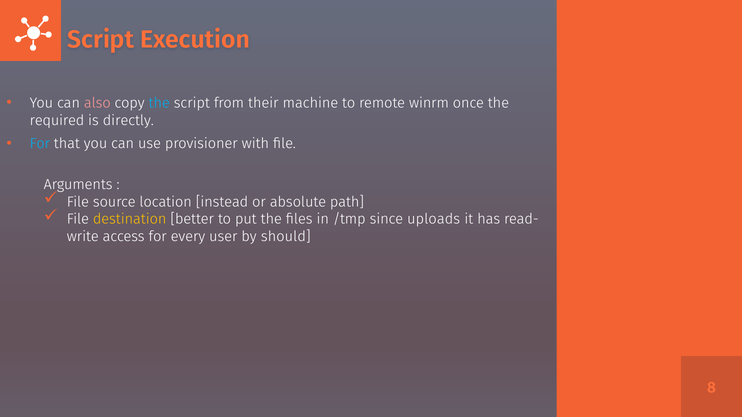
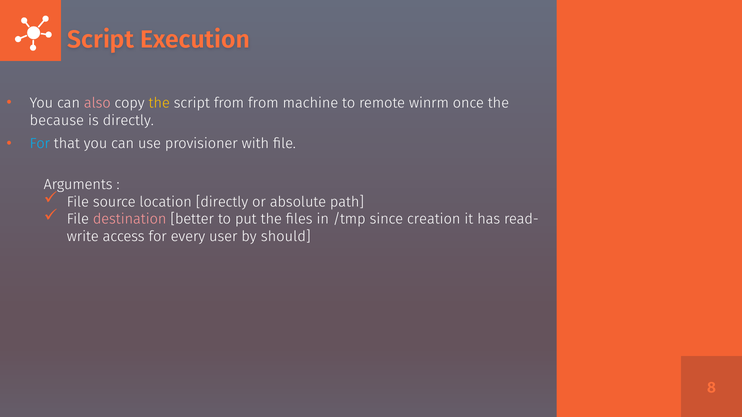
the at (159, 103) colour: light blue -> yellow
from their: their -> from
required: required -> because
location instead: instead -> directly
destination colour: yellow -> pink
uploads: uploads -> creation
